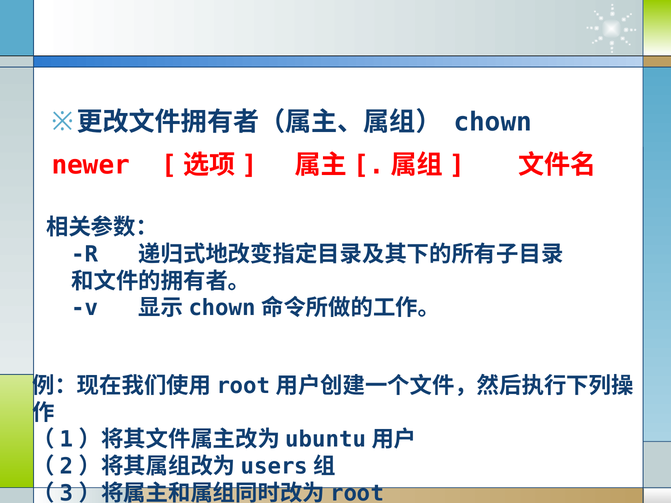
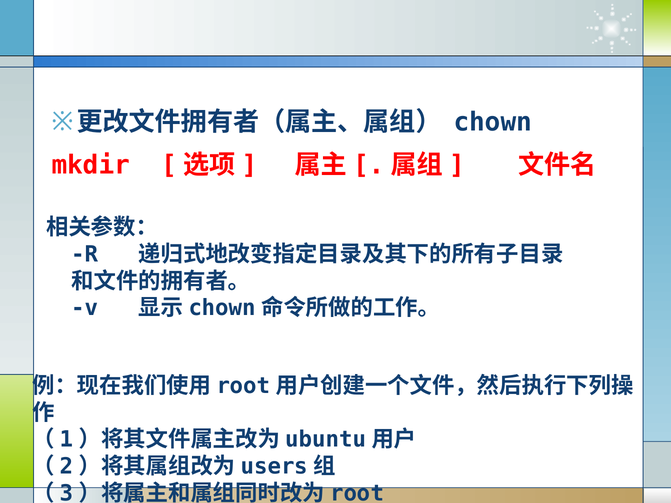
newer: newer -> mkdir
